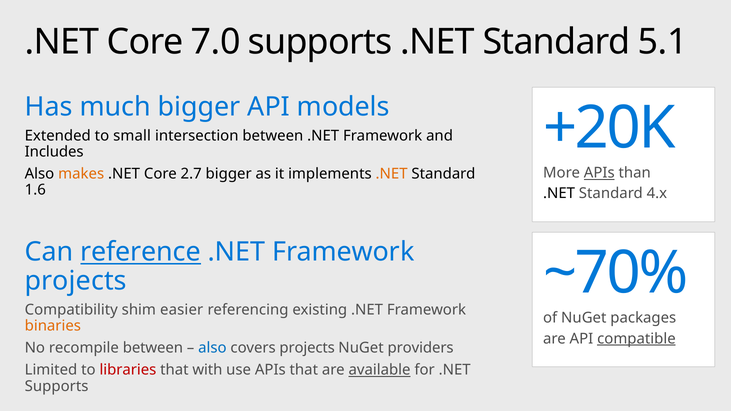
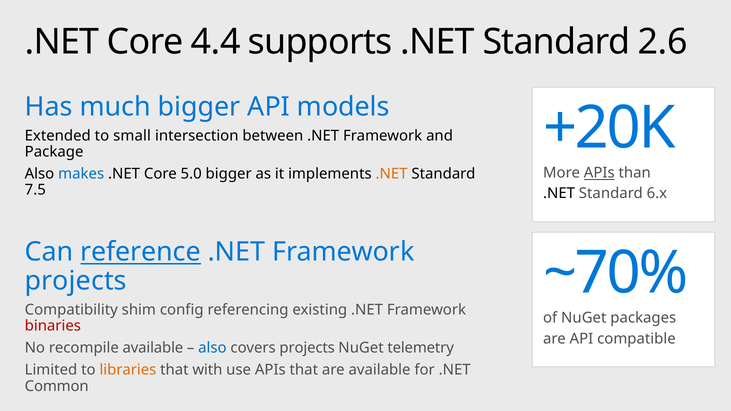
7.0: 7.0 -> 4.4
5.1: 5.1 -> 2.6
Includes: Includes -> Package
makes colour: orange -> blue
2.7: 2.7 -> 5.0
1.6: 1.6 -> 7.5
4.x: 4.x -> 6.x
easier: easier -> config
binaries colour: orange -> red
compatible underline: present -> none
recompile between: between -> available
providers: providers -> telemetry
libraries colour: red -> orange
available at (380, 370) underline: present -> none
Supports at (57, 386): Supports -> Common
